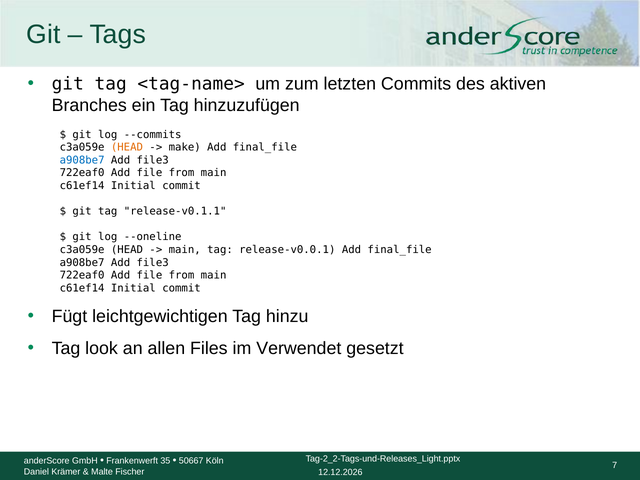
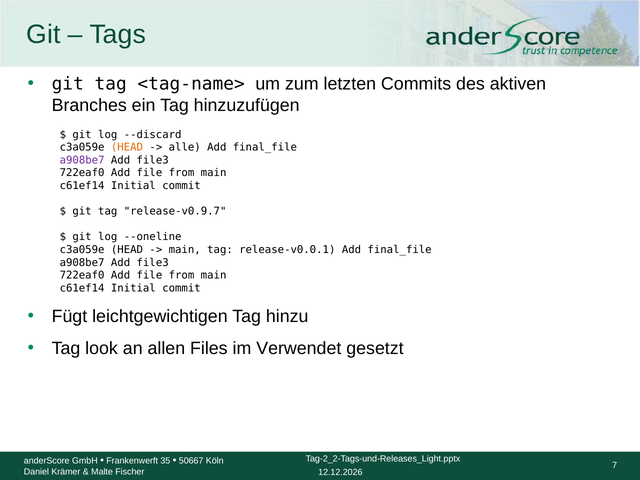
--commits: --commits -> --discard
make: make -> alle
a908be7 at (82, 160) colour: blue -> purple
release-v0.1.1: release-v0.1.1 -> release-v0.9.7
